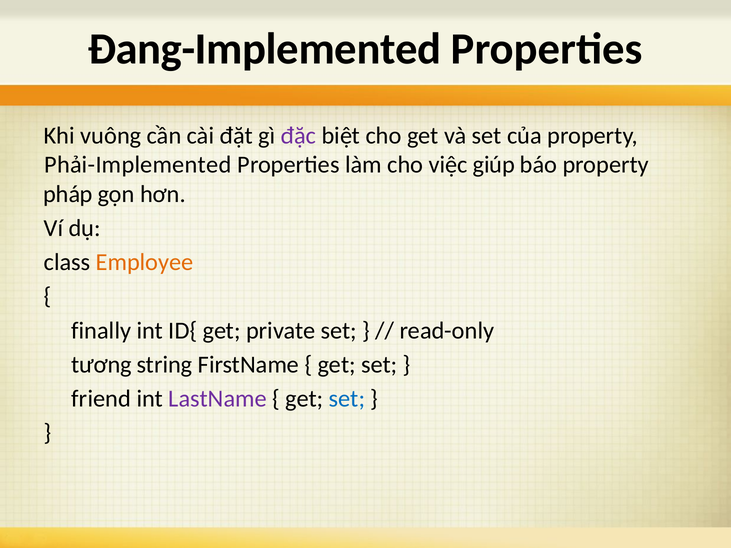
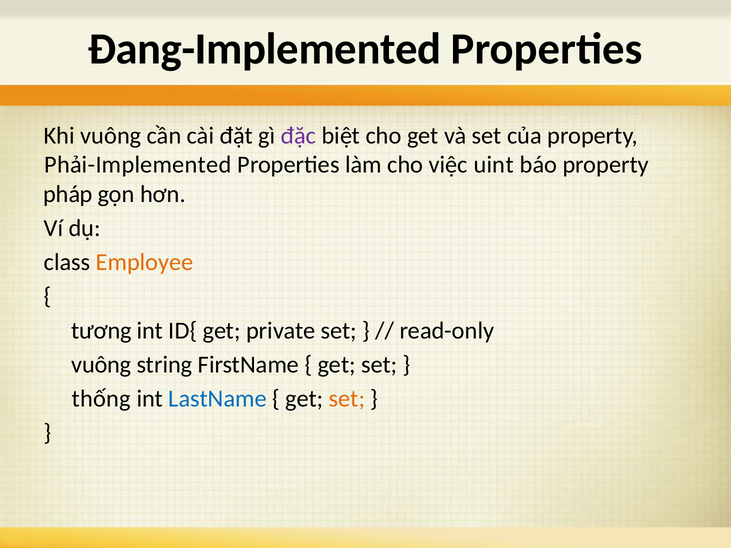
giúp: giúp -> uint
finally: finally -> tương
tương at (101, 365): tương -> vuông
friend: friend -> thống
LastName colour: purple -> blue
set at (347, 399) colour: blue -> orange
